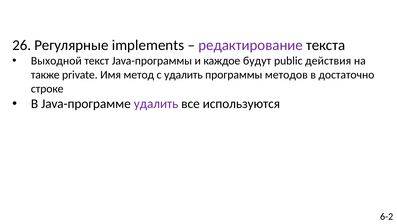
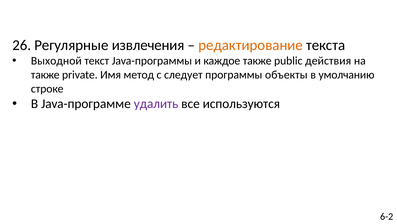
implements: implements -> извлечения
редактирование colour: purple -> orange
каждое будут: будут -> также
с удалить: удалить -> следует
методов: методов -> объекты
достаточно: достаточно -> умолчанию
